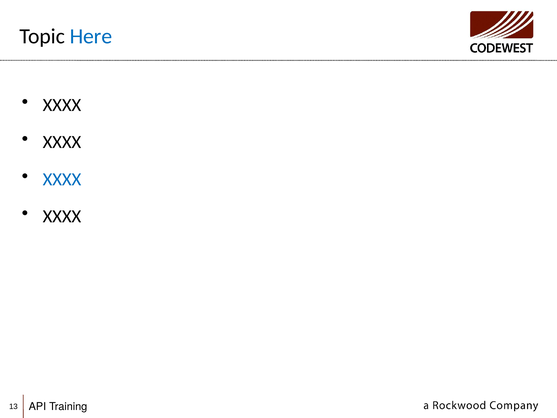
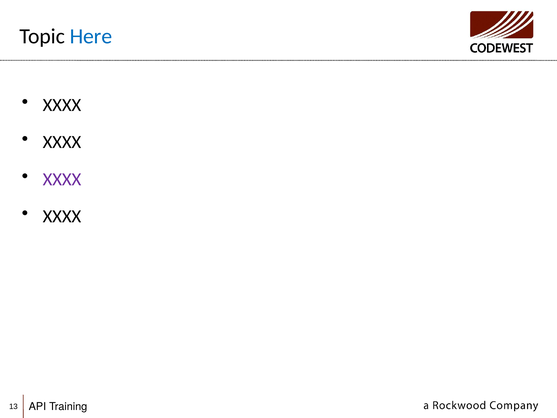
XXXX at (62, 179) colour: blue -> purple
